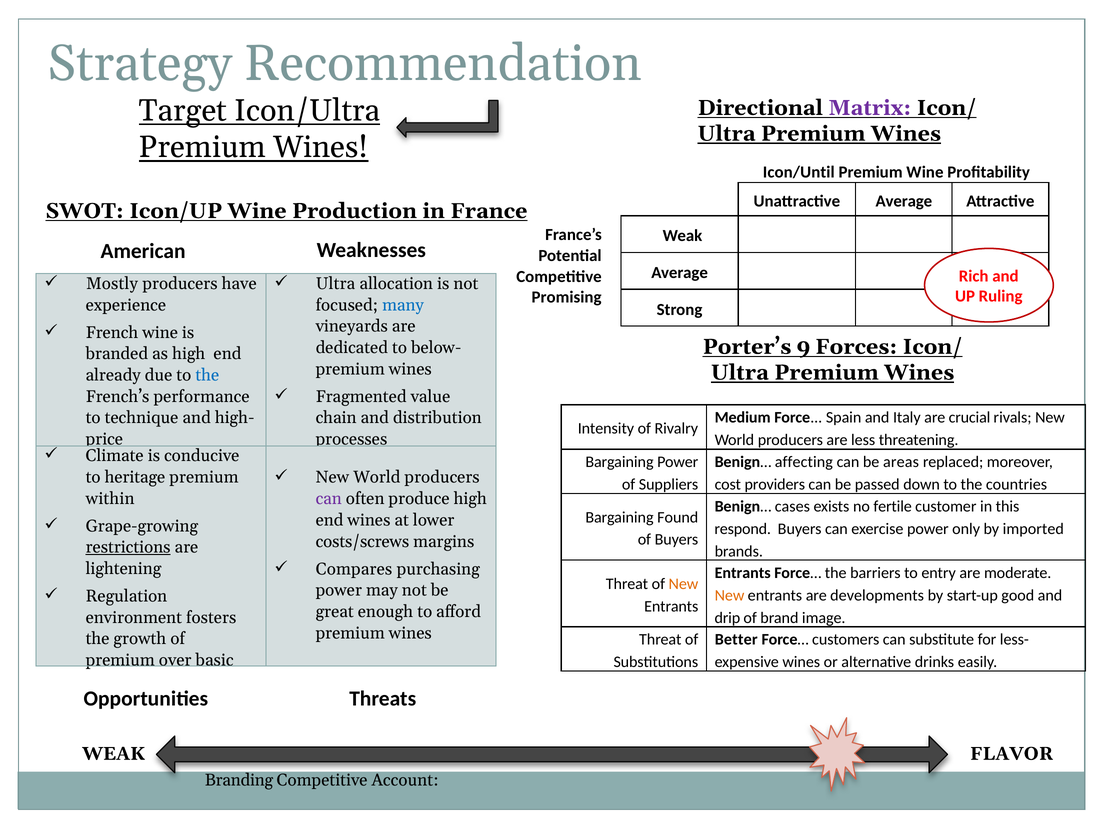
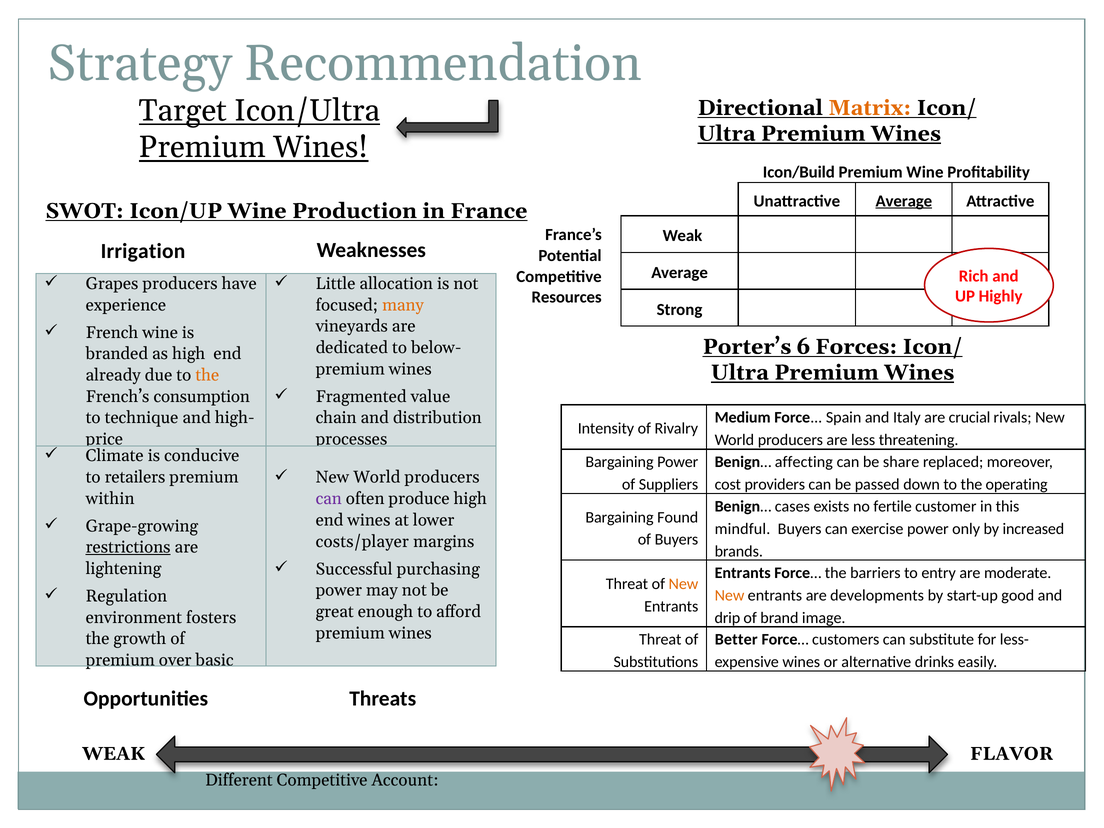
Matrix colour: purple -> orange
Icon/Until: Icon/Until -> Icon/Build
Average at (904, 201) underline: none -> present
American: American -> Irrigation
Mostly: Mostly -> Grapes
Ultra at (336, 284): Ultra -> Little
Ruling: Ruling -> Highly
Promising: Promising -> Resources
many colour: blue -> orange
9: 9 -> 6
the at (207, 375) colour: blue -> orange
performance: performance -> consumption
areas: areas -> share
heritage: heritage -> retailers
countries: countries -> operating
respond: respond -> mindful
imported: imported -> increased
costs/screws: costs/screws -> costs/player
Compares: Compares -> Successful
Branding: Branding -> Different
